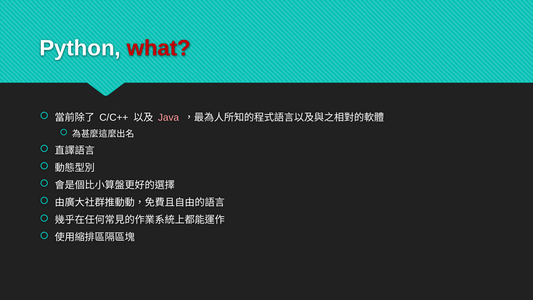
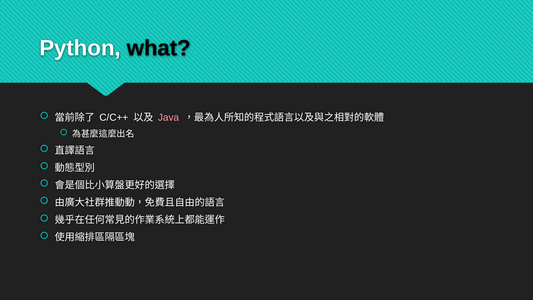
what colour: red -> black
